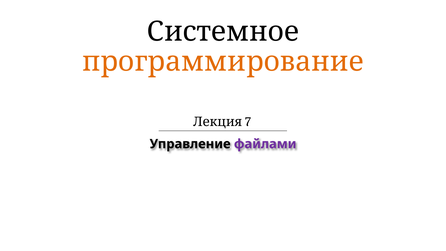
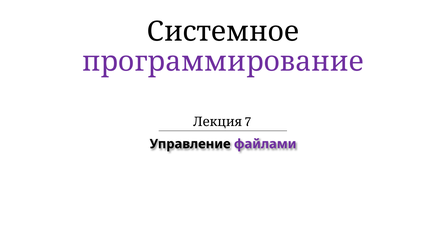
программирование colour: orange -> purple
